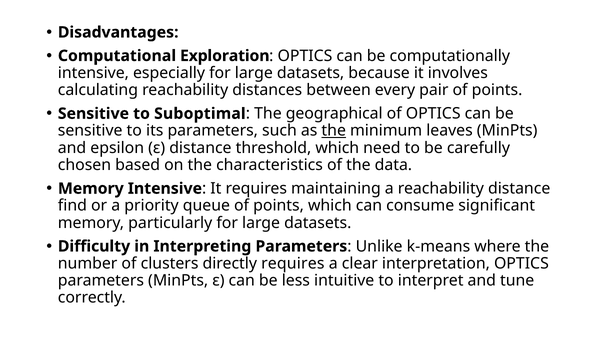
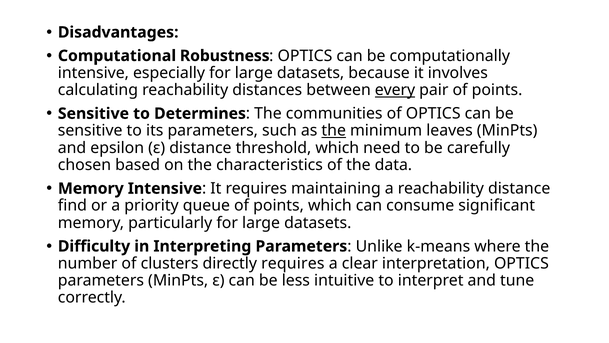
Exploration: Exploration -> Robustness
every underline: none -> present
Suboptimal: Suboptimal -> Determines
geographical: geographical -> communities
